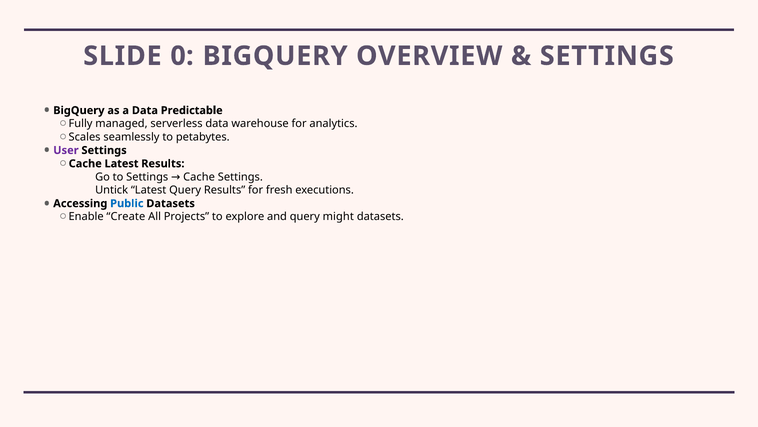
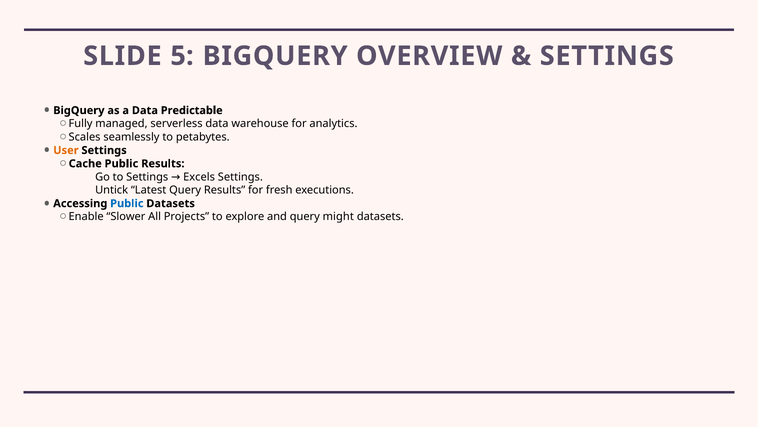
0: 0 -> 5
User colour: purple -> orange
Cache Latest: Latest -> Public
Settings Cache: Cache -> Excels
Create: Create -> Slower
